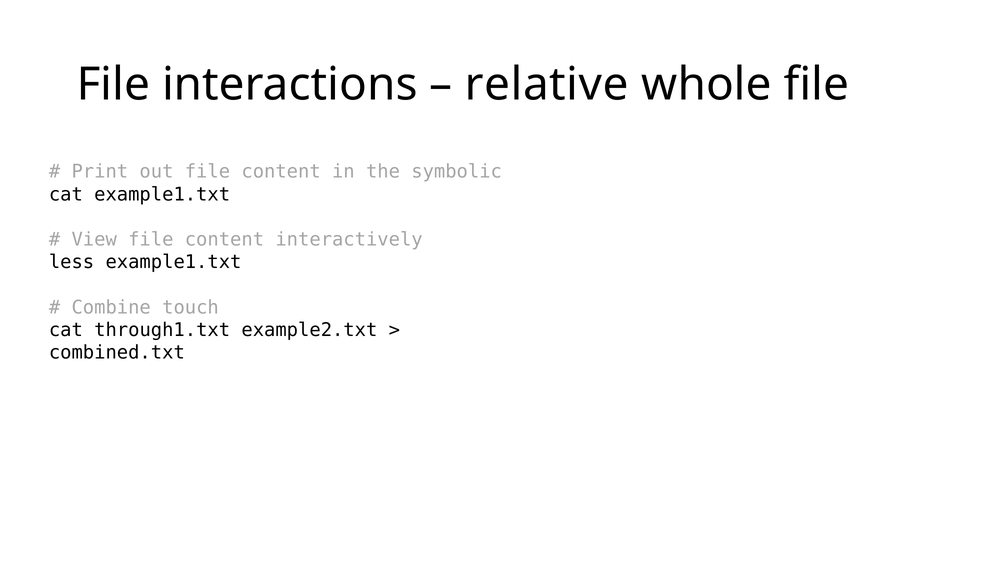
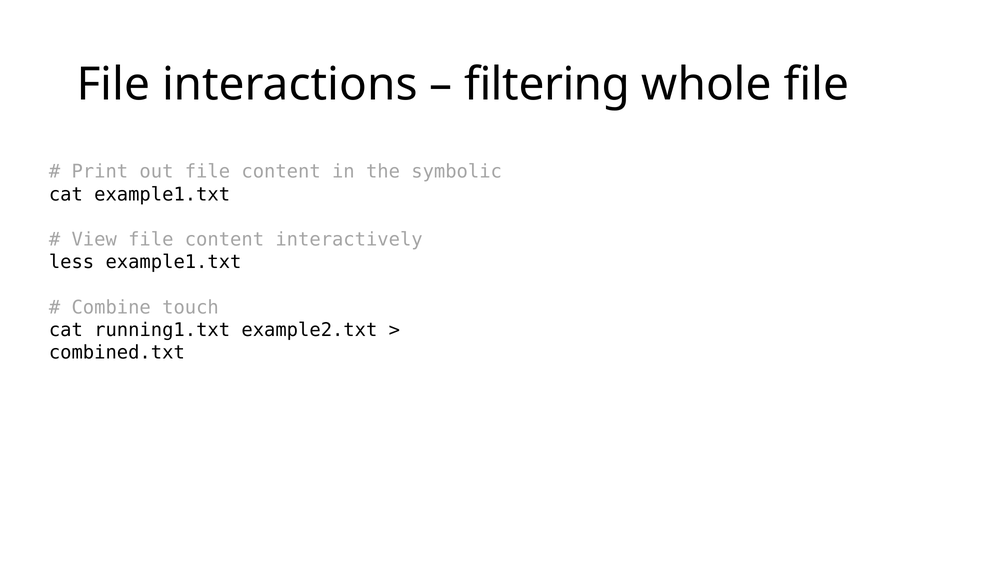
relative: relative -> filtering
through1.txt: through1.txt -> running1.txt
